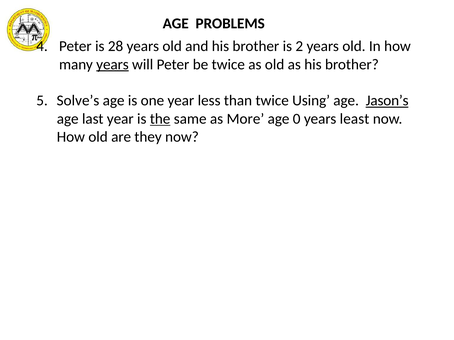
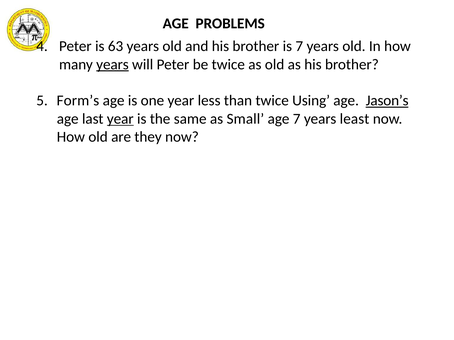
28: 28 -> 63
is 2: 2 -> 7
Solve’s: Solve’s -> Form’s
year at (120, 119) underline: none -> present
the underline: present -> none
More: More -> Small
age 0: 0 -> 7
